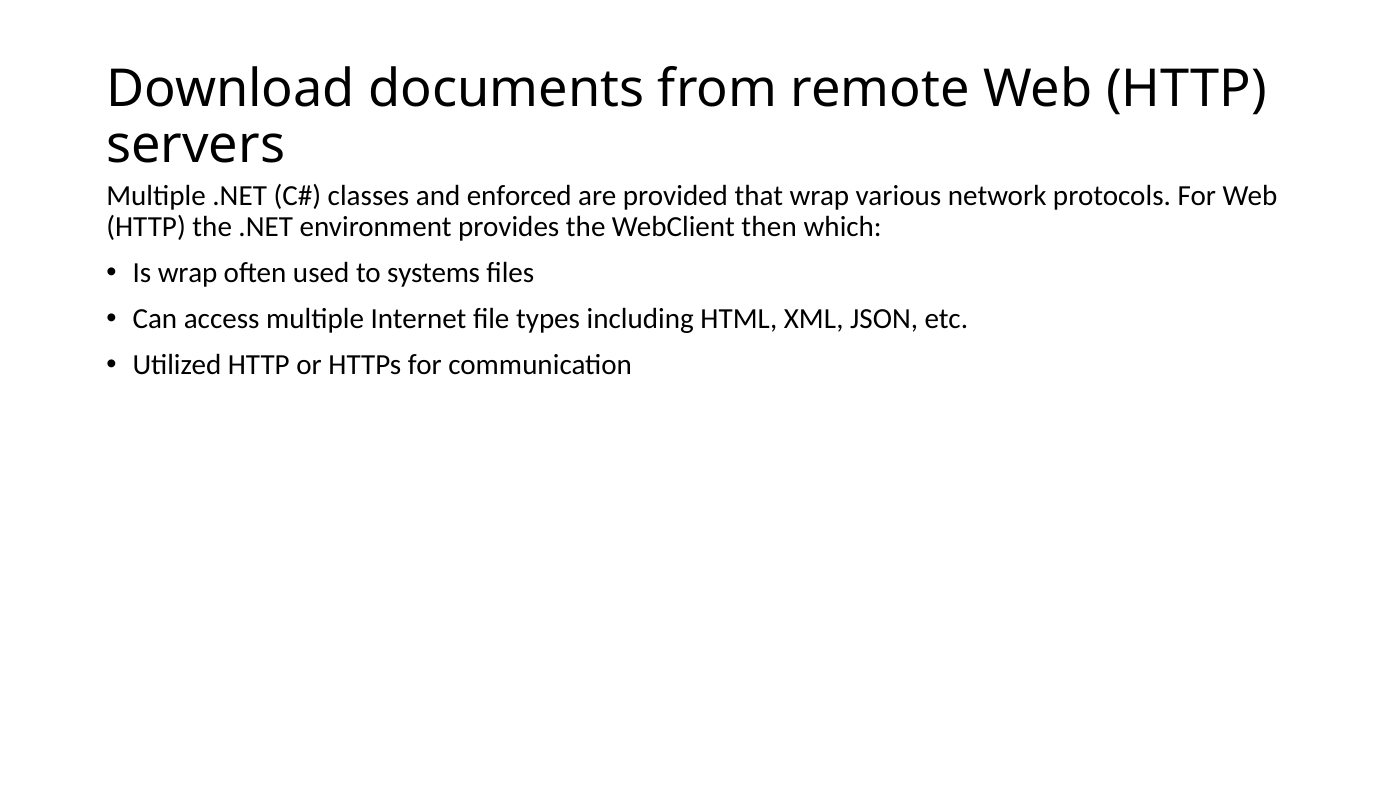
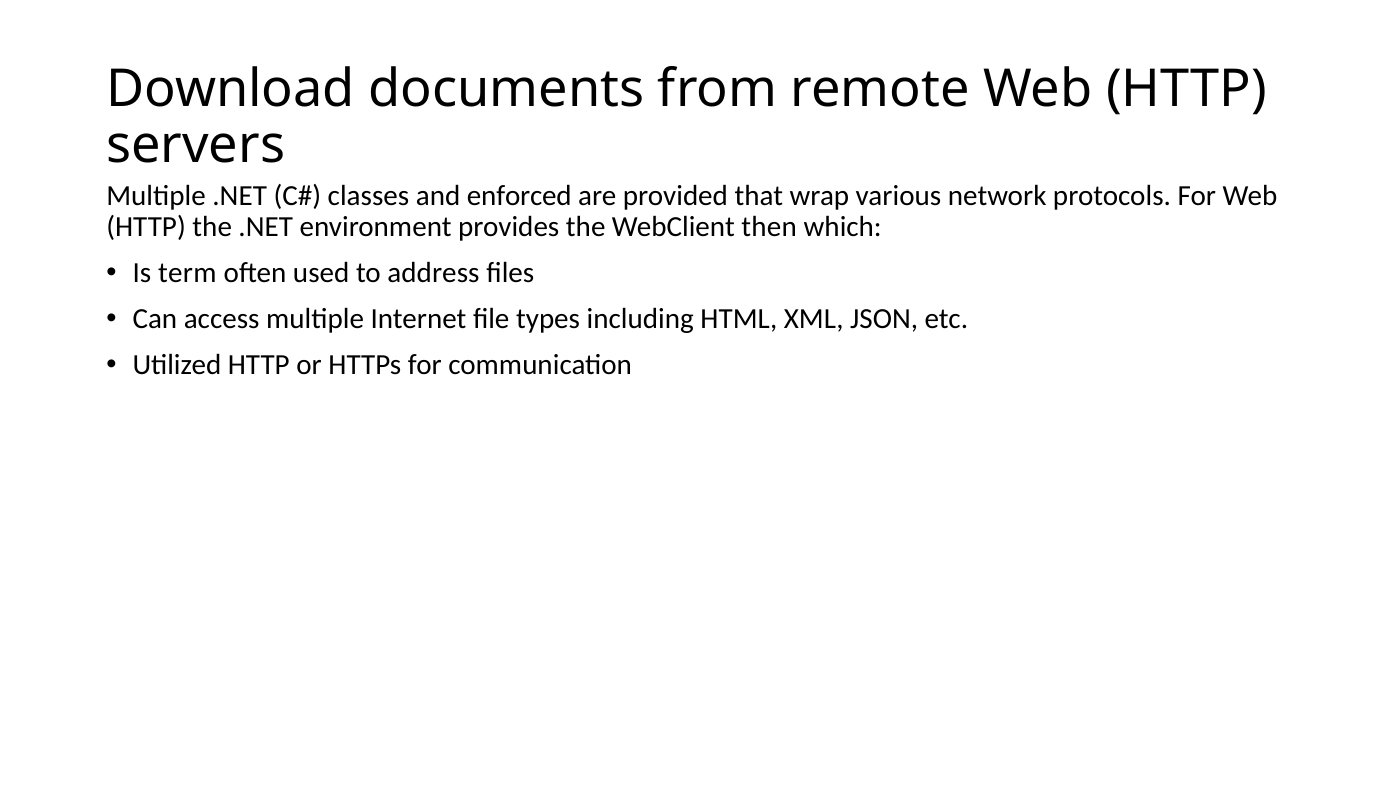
Is wrap: wrap -> term
systems: systems -> address
